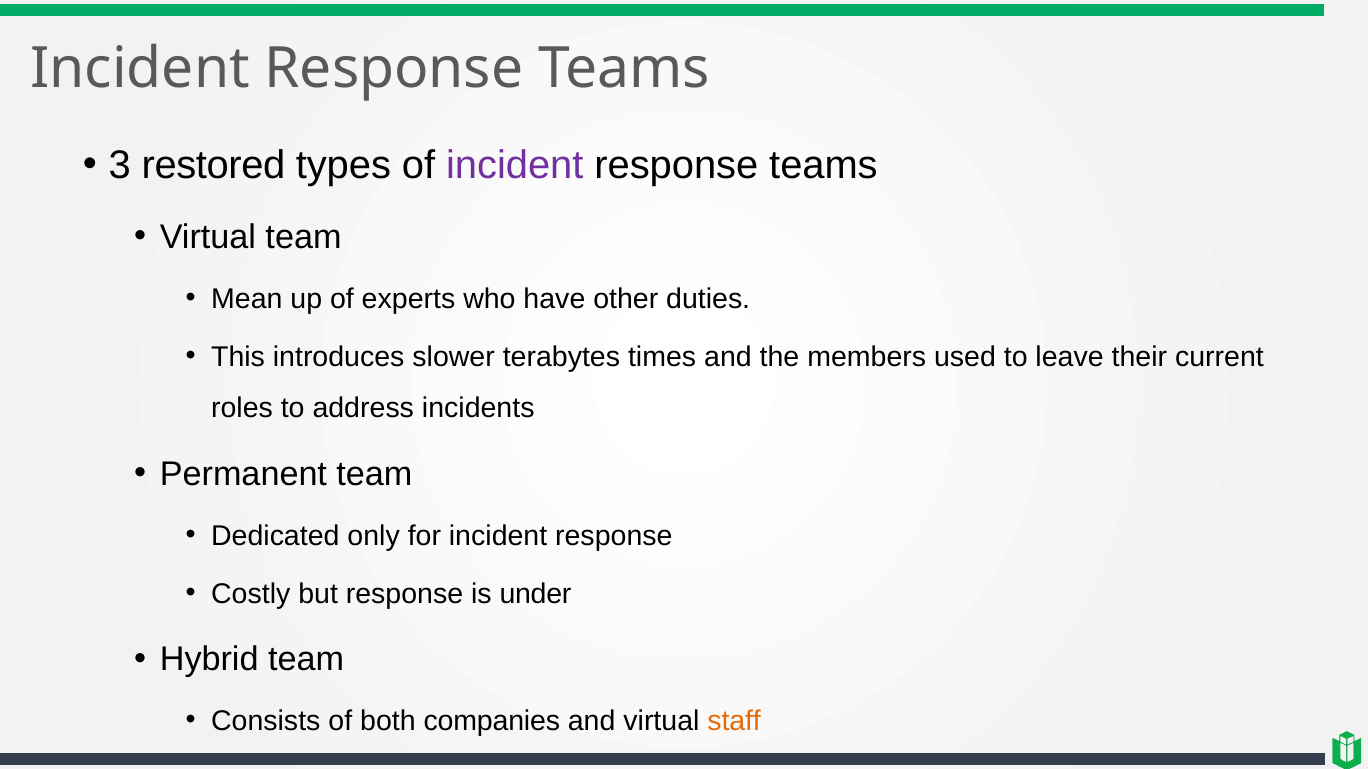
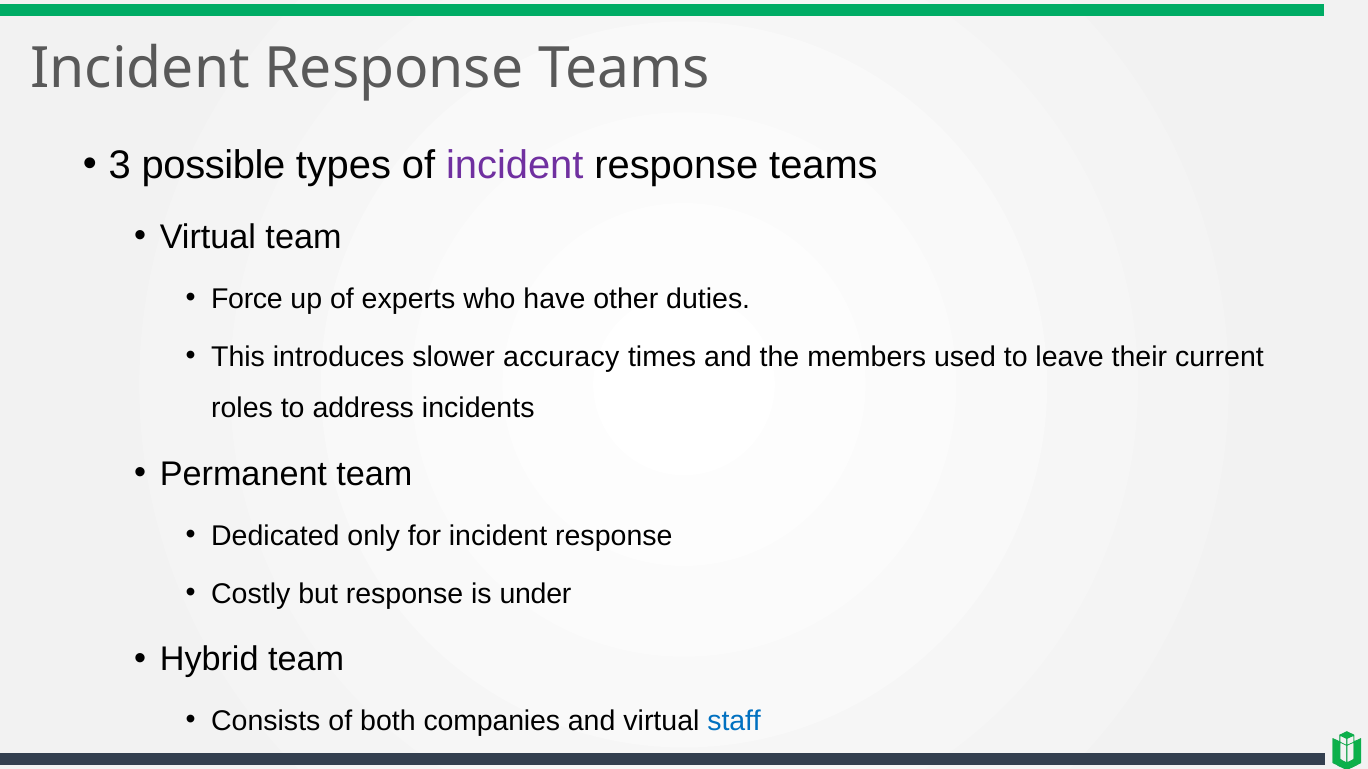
restored: restored -> possible
Mean: Mean -> Force
terabytes: terabytes -> accuracy
staff colour: orange -> blue
